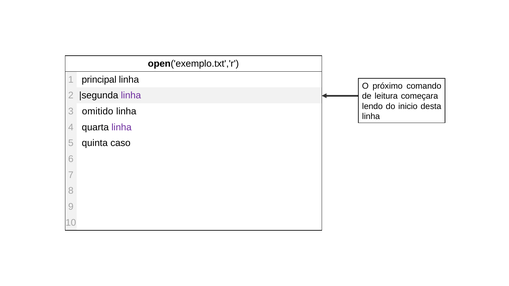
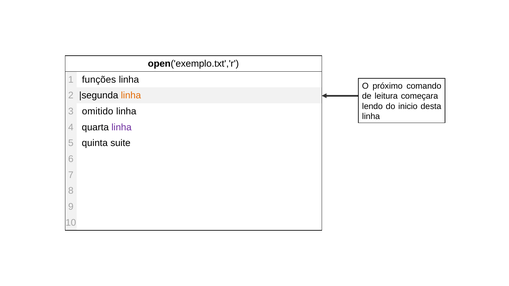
principal: principal -> funções
linha at (131, 96) colour: purple -> orange
caso: caso -> suite
